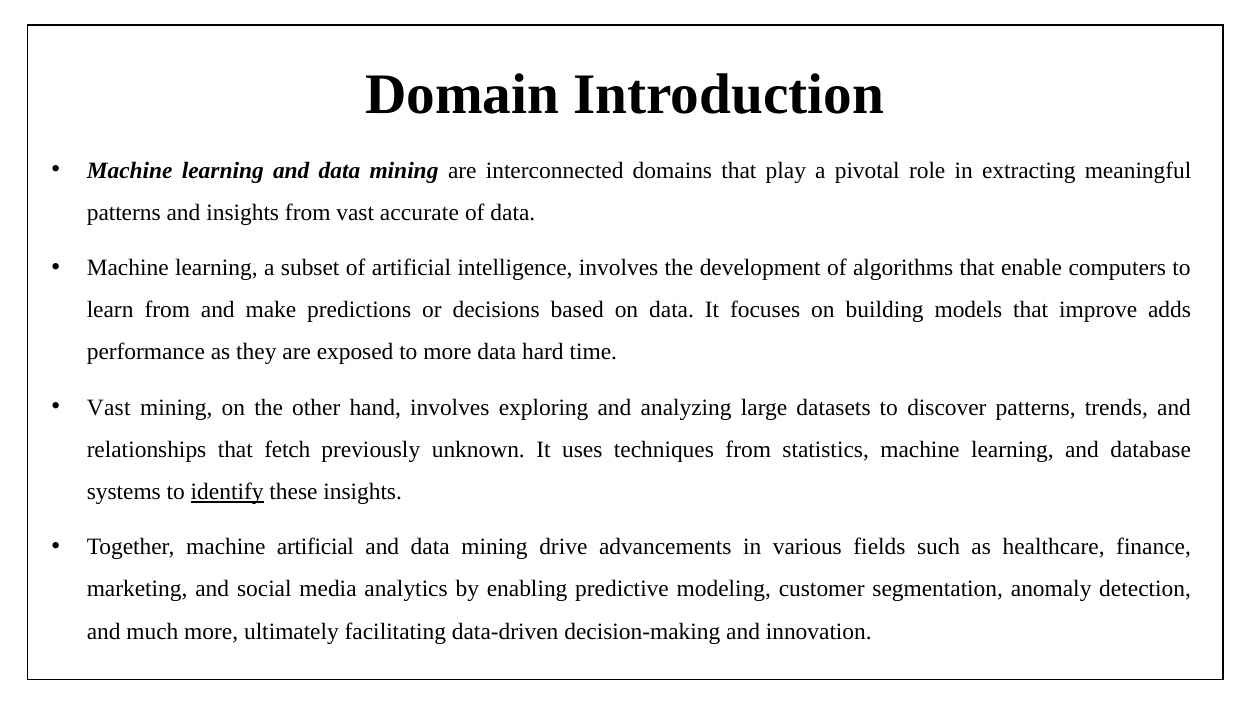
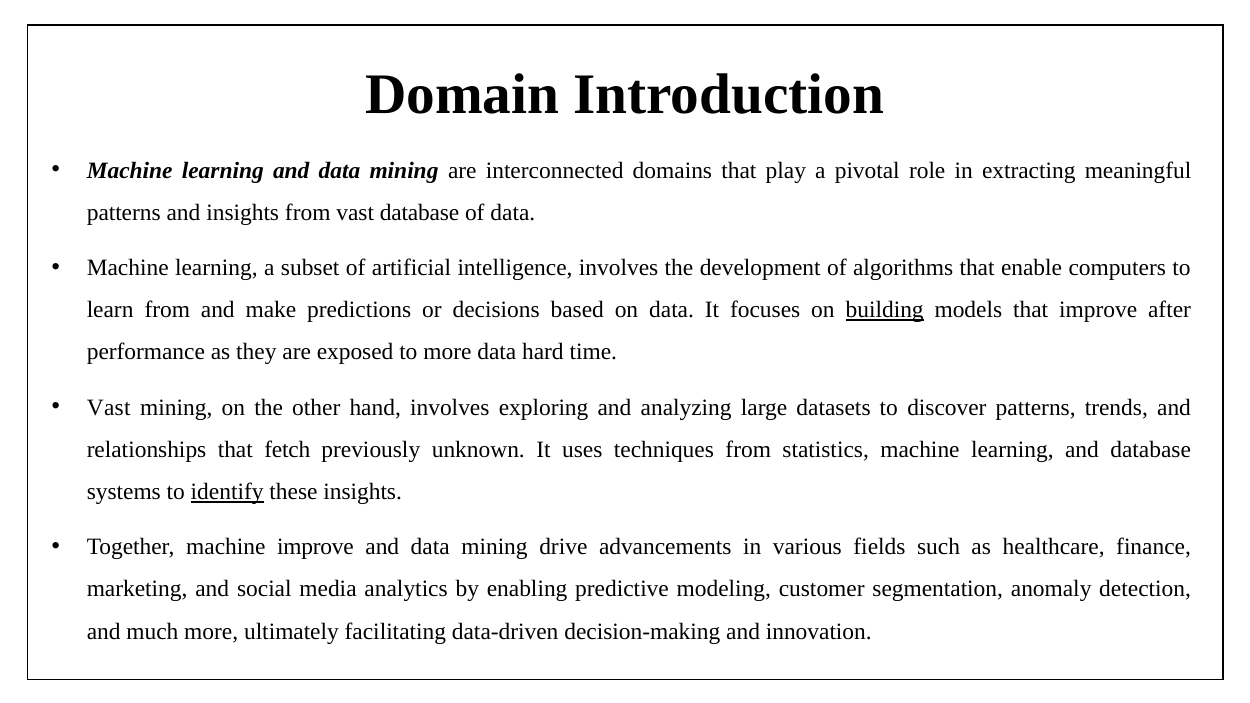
vast accurate: accurate -> database
building underline: none -> present
adds: adds -> after
machine artificial: artificial -> improve
